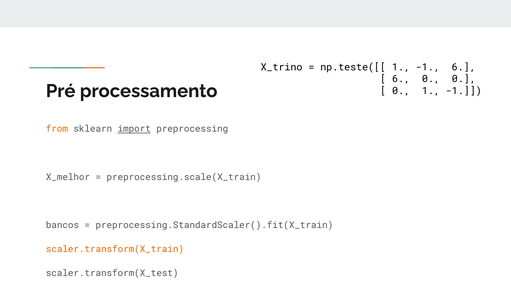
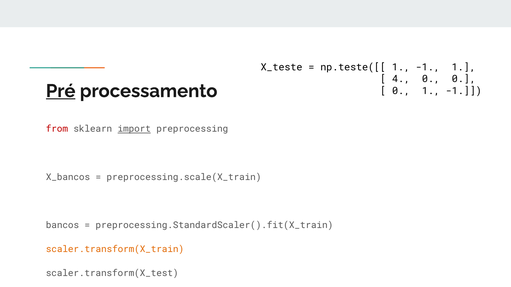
X_trino: X_trino -> X_teste
-1 6: 6 -> 1
6 at (401, 79): 6 -> 4
Pré underline: none -> present
from colour: orange -> red
X_melhor: X_melhor -> X_bancos
